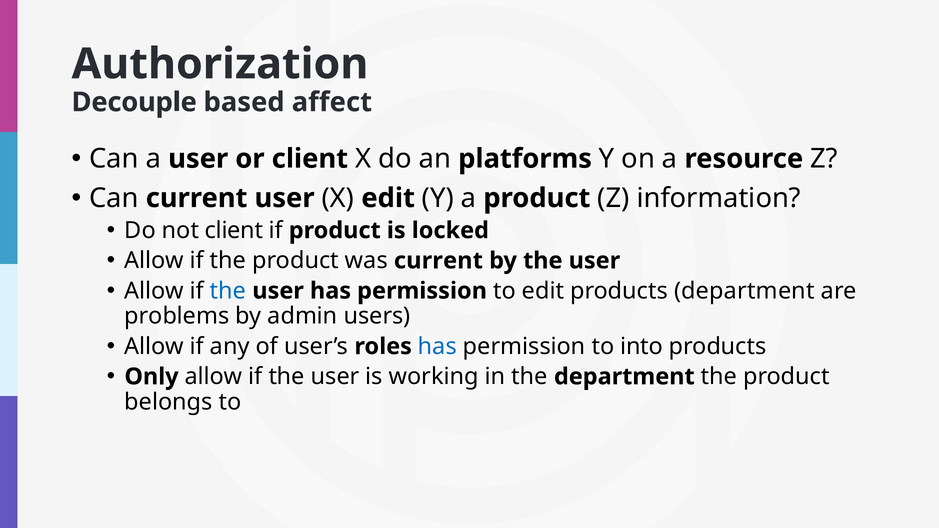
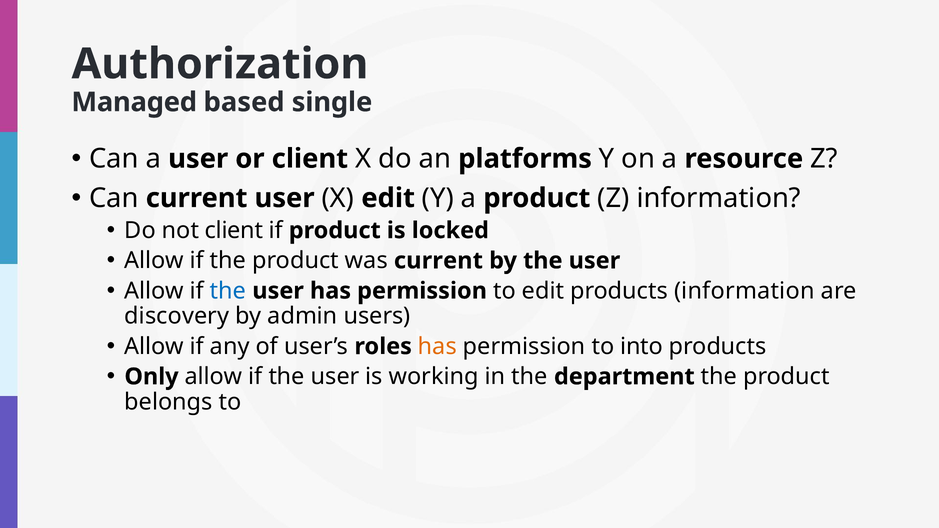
Decouple: Decouple -> Managed
affect: affect -> single
products department: department -> information
problems: problems -> discovery
has at (437, 347) colour: blue -> orange
